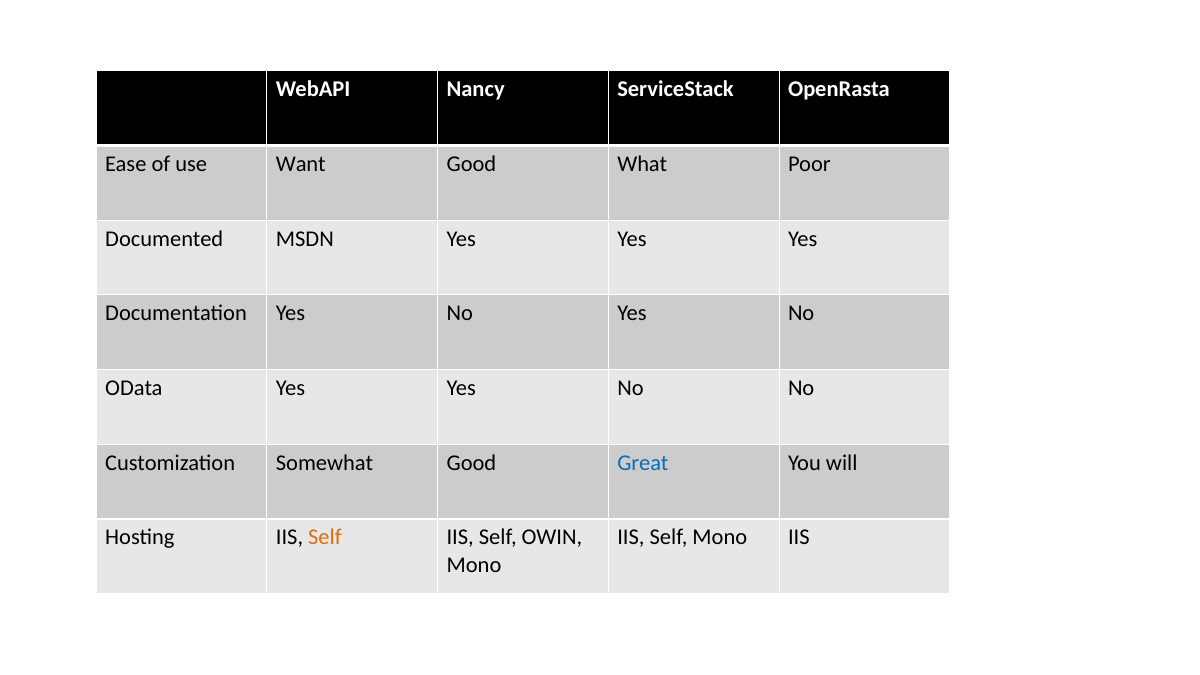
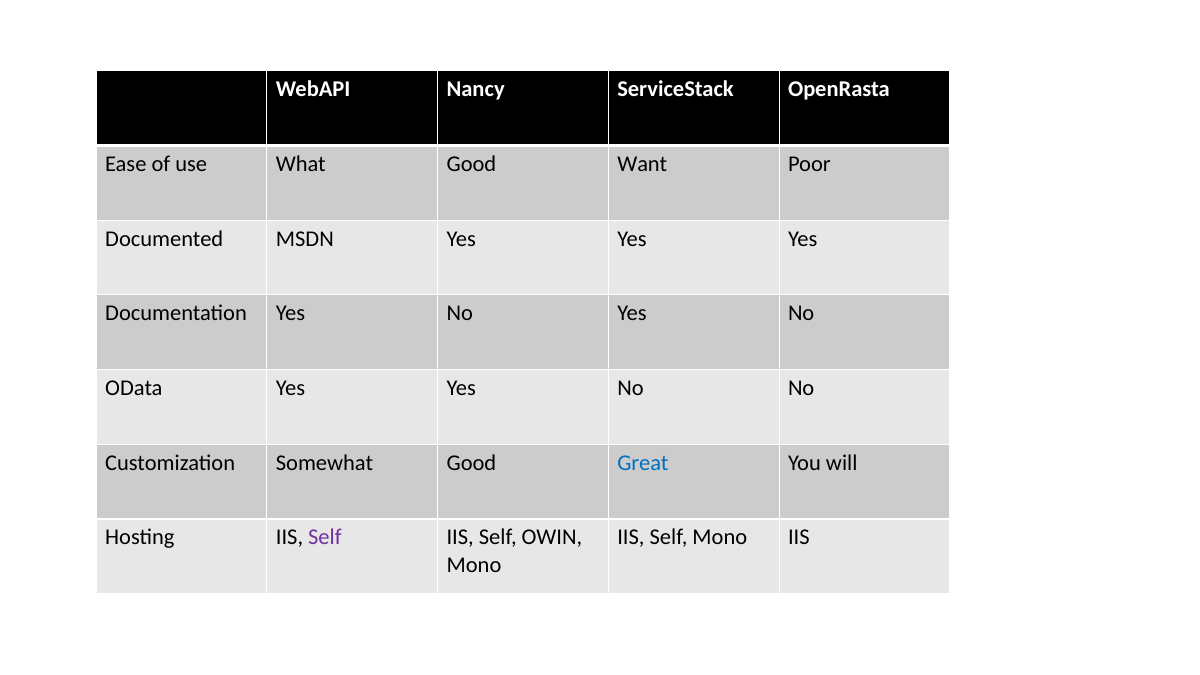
Want: Want -> What
What: What -> Want
Self at (325, 537) colour: orange -> purple
